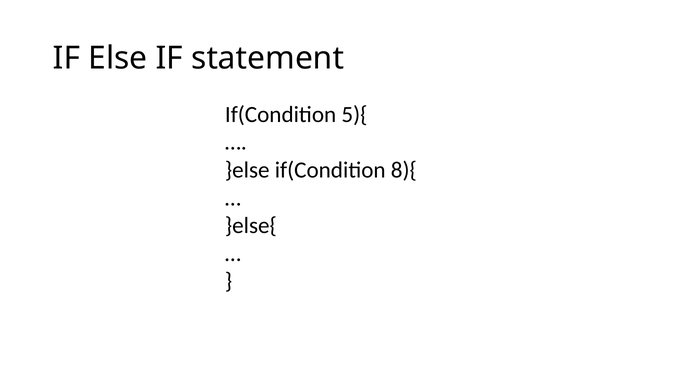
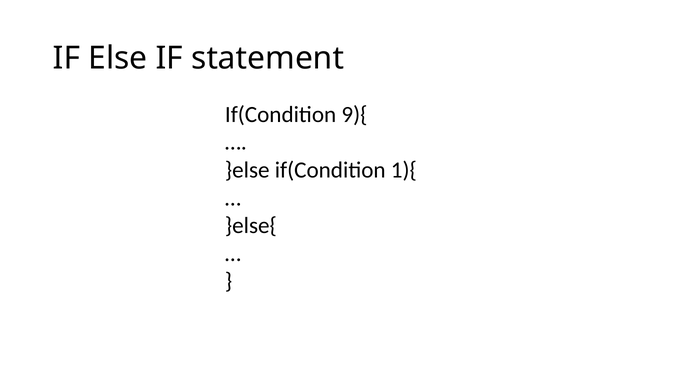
5){: 5){ -> 9){
8){: 8){ -> 1){
